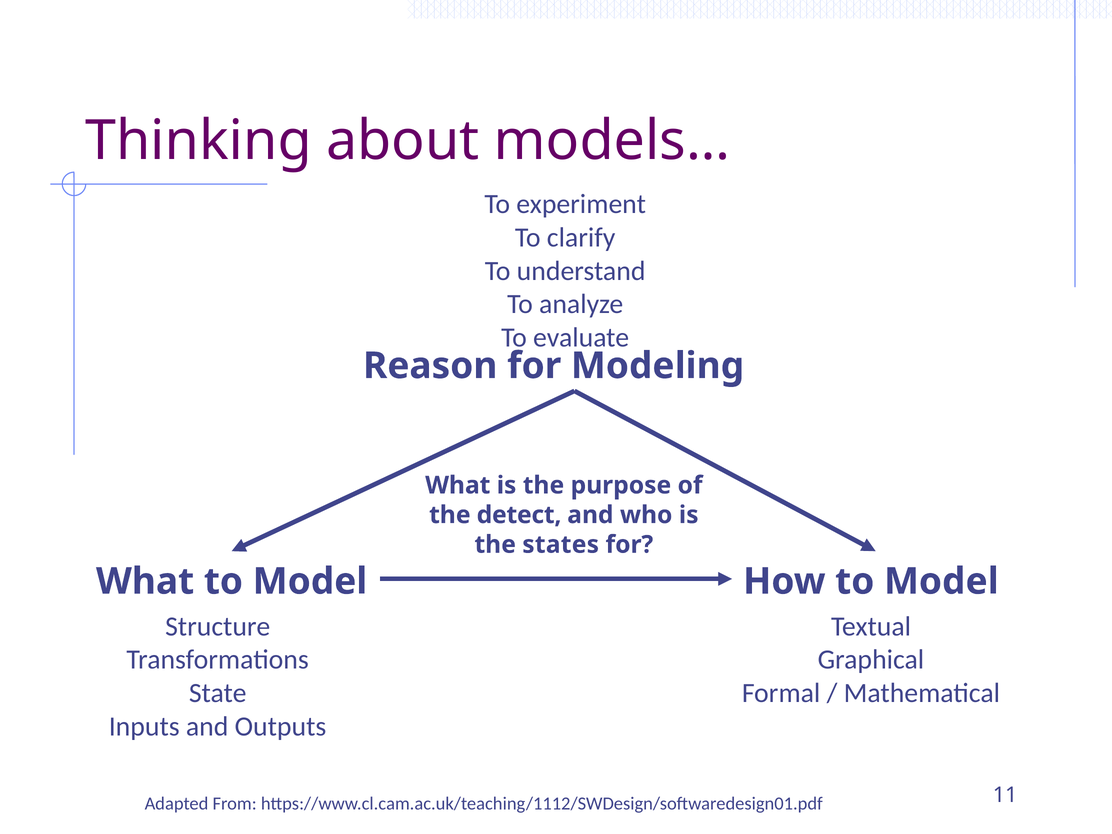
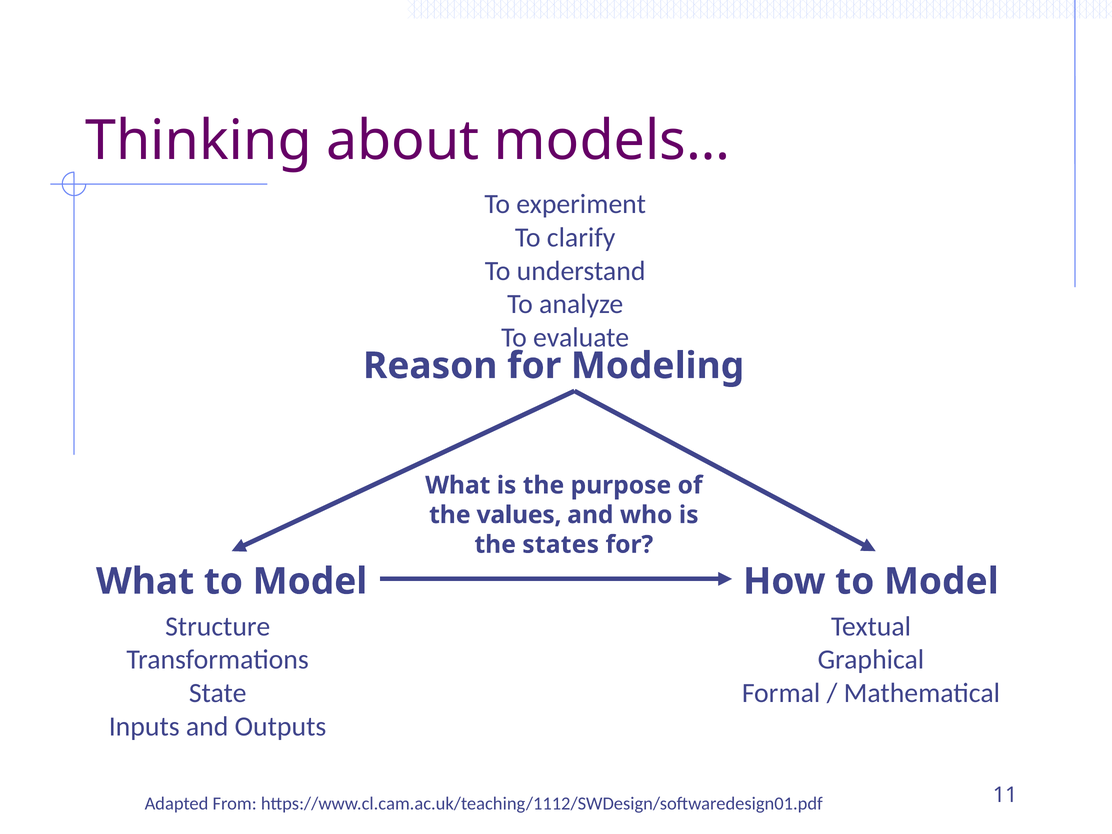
detect: detect -> values
